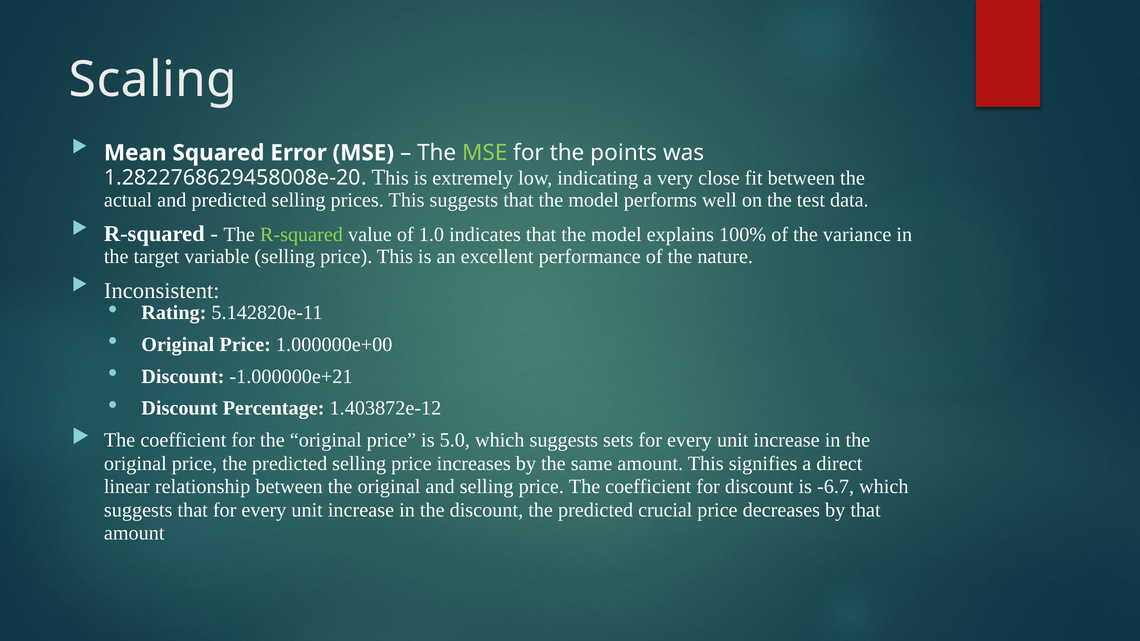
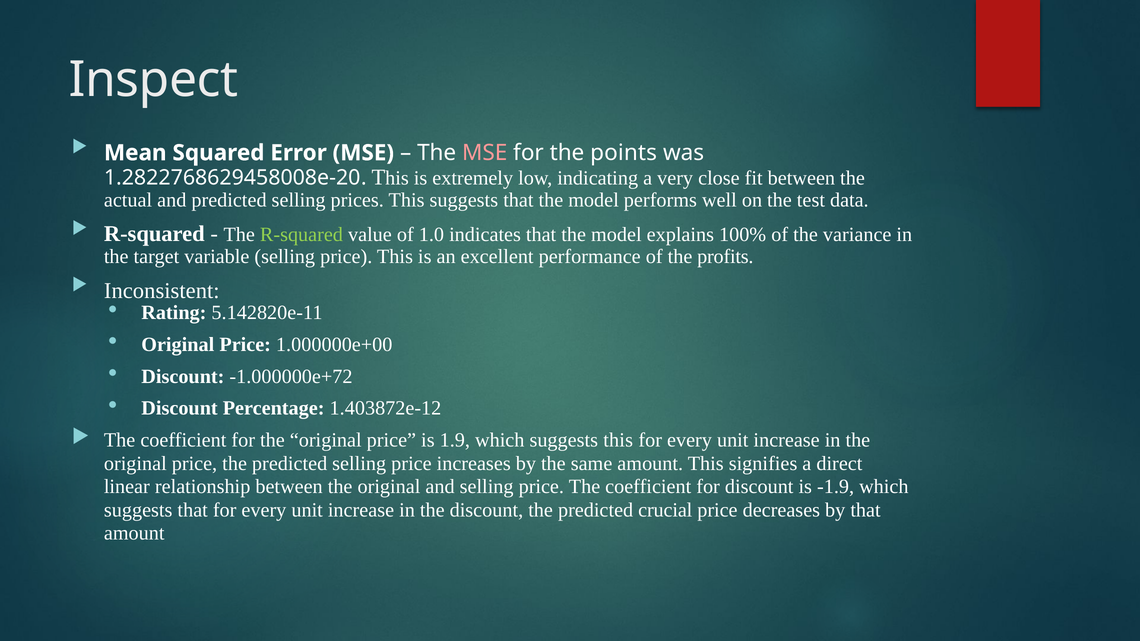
Scaling: Scaling -> Inspect
MSE at (485, 153) colour: light green -> pink
nature: nature -> profits
-1.000000e+21: -1.000000e+21 -> -1.000000e+72
5.0: 5.0 -> 1.9
suggests sets: sets -> this
-6.7: -6.7 -> -1.9
